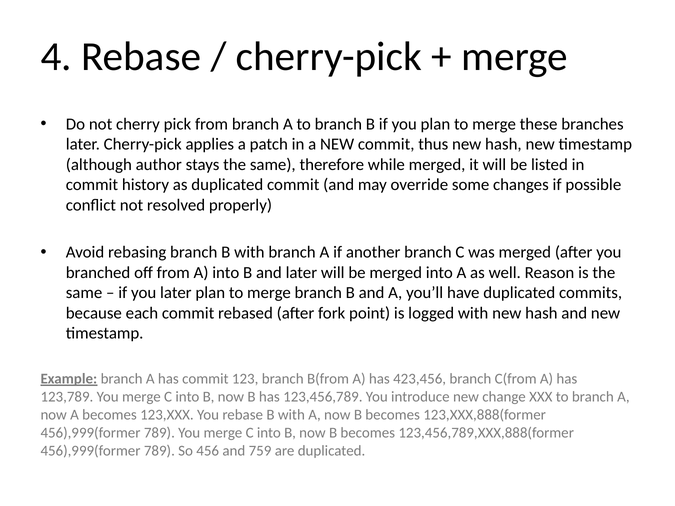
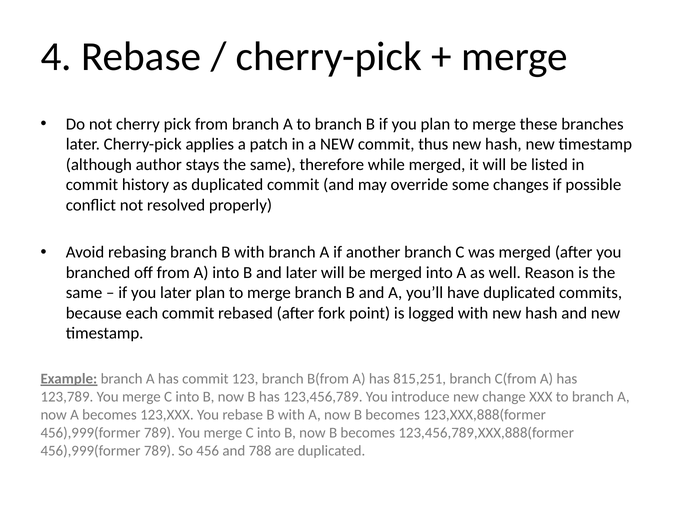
423,456: 423,456 -> 815,251
759: 759 -> 788
